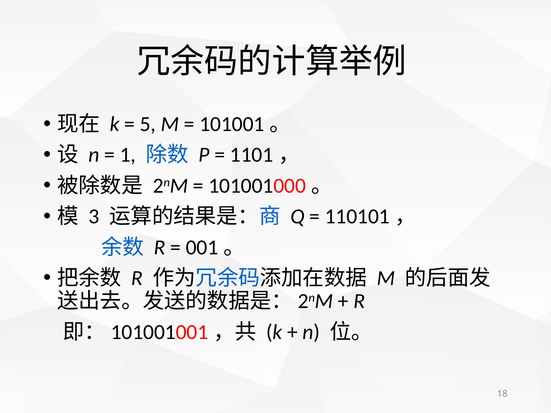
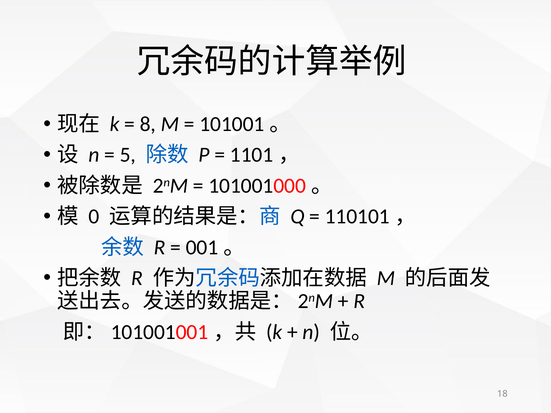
5: 5 -> 8
1: 1 -> 5
3: 3 -> 0
